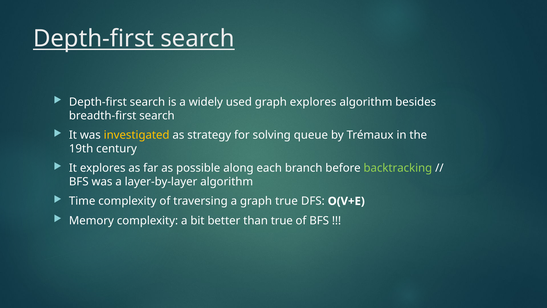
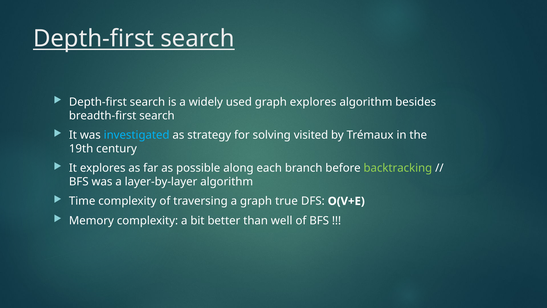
investigated colour: yellow -> light blue
queue: queue -> visited
than true: true -> well
